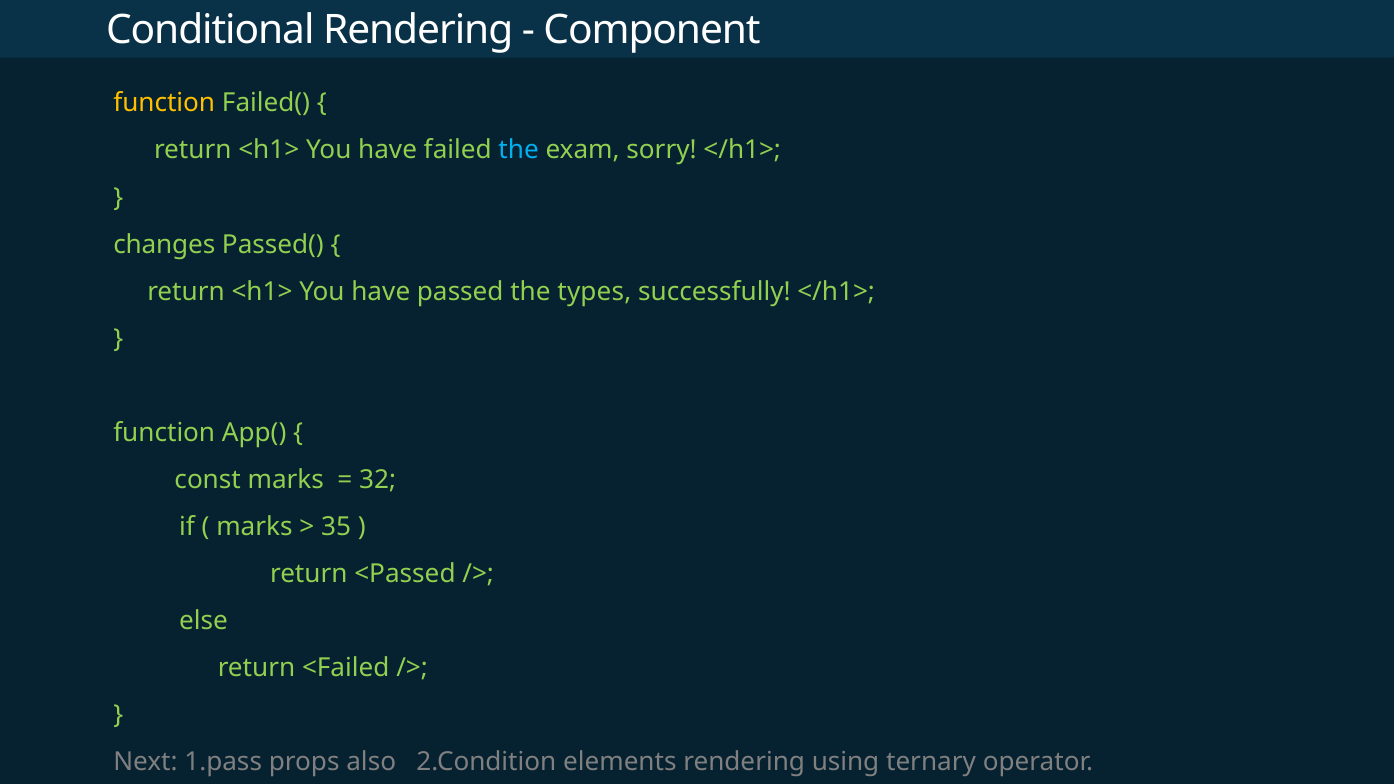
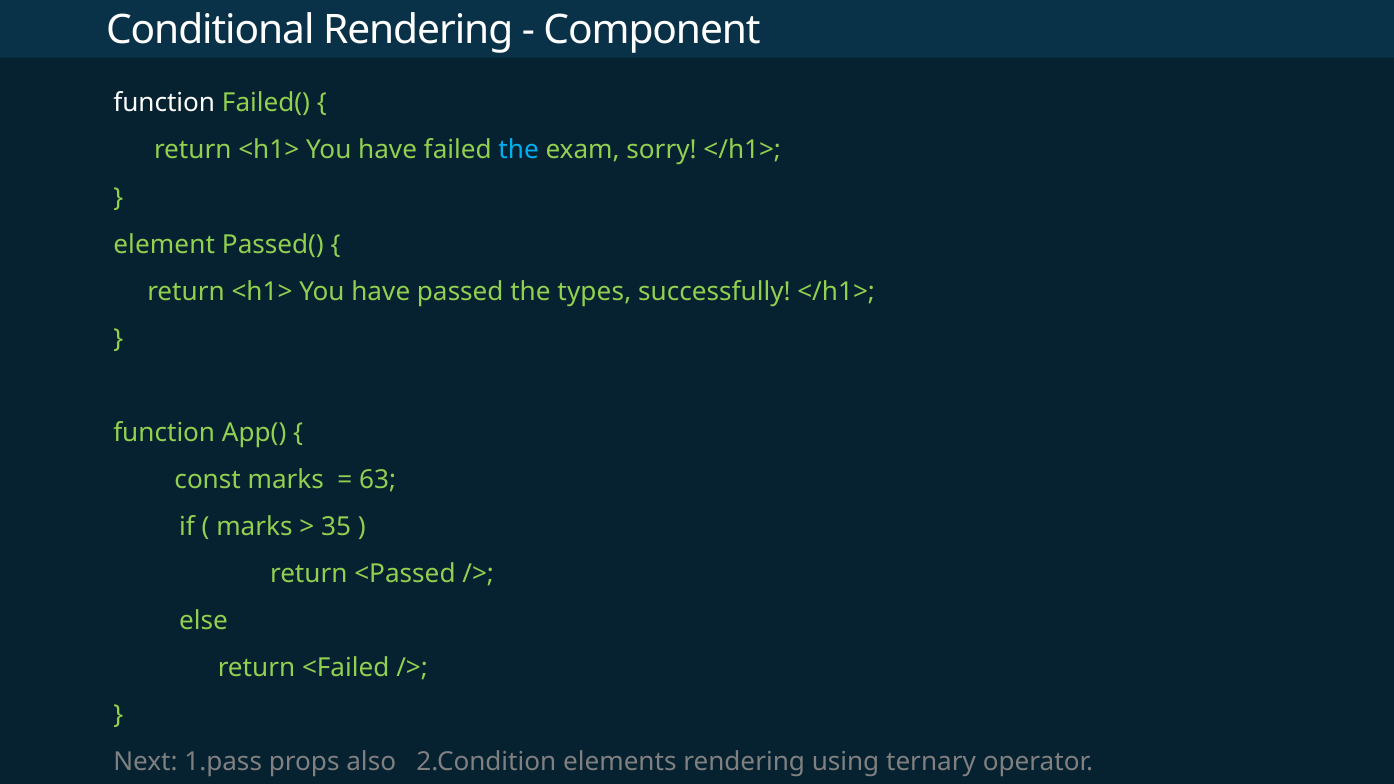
function at (164, 103) colour: yellow -> white
changes: changes -> element
32: 32 -> 63
